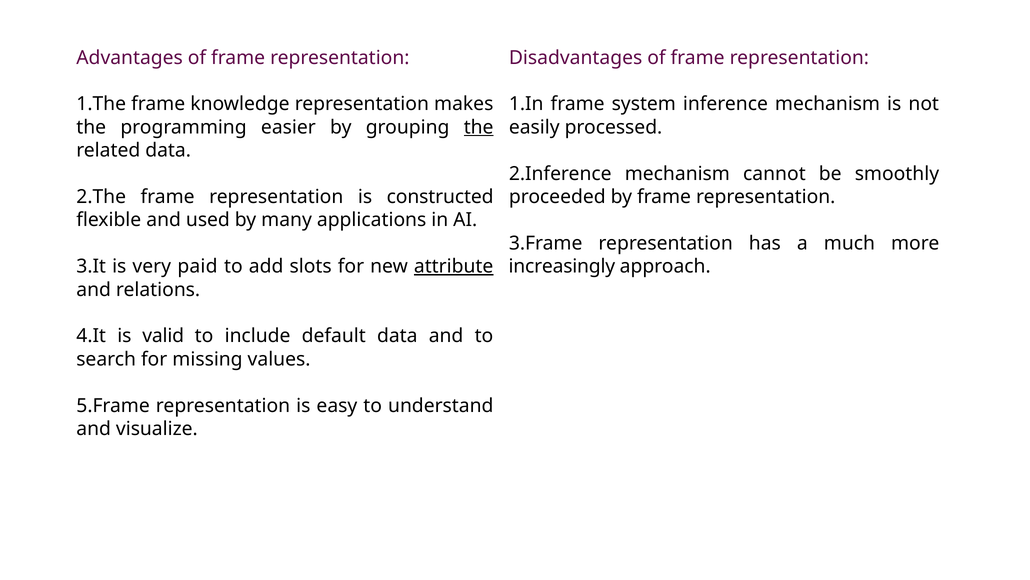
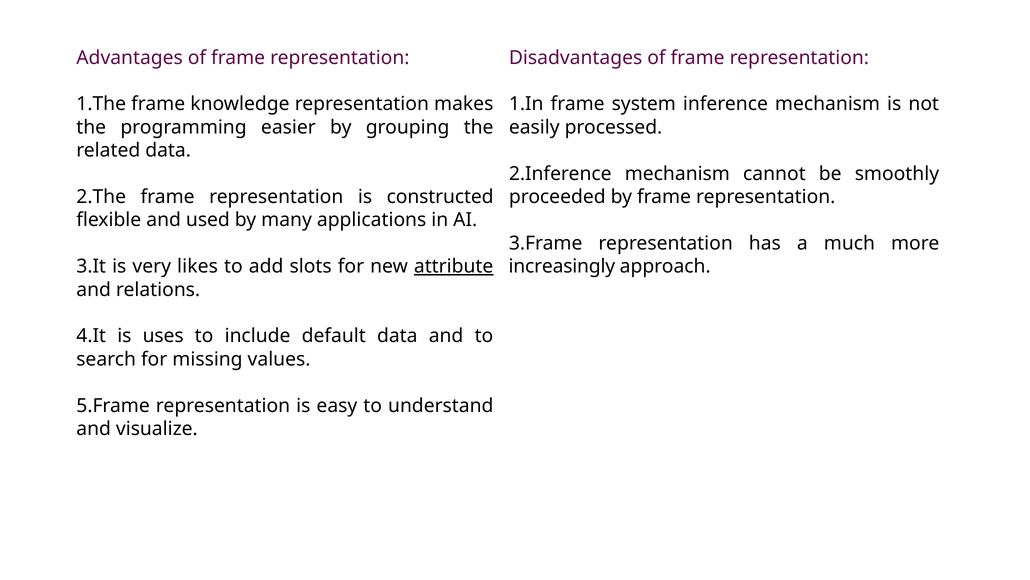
the at (479, 127) underline: present -> none
paid: paid -> likes
valid: valid -> uses
